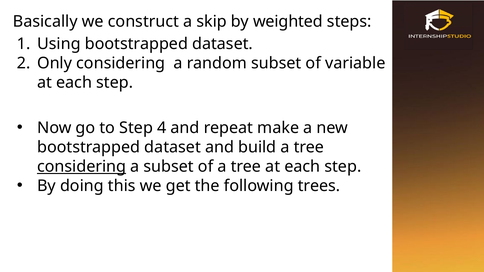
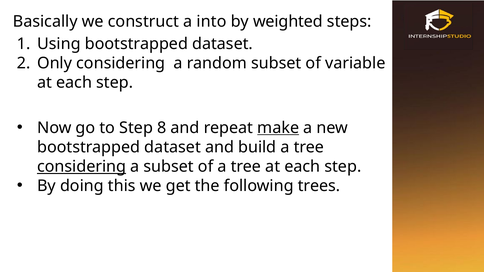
skip: skip -> into
4: 4 -> 8
make underline: none -> present
